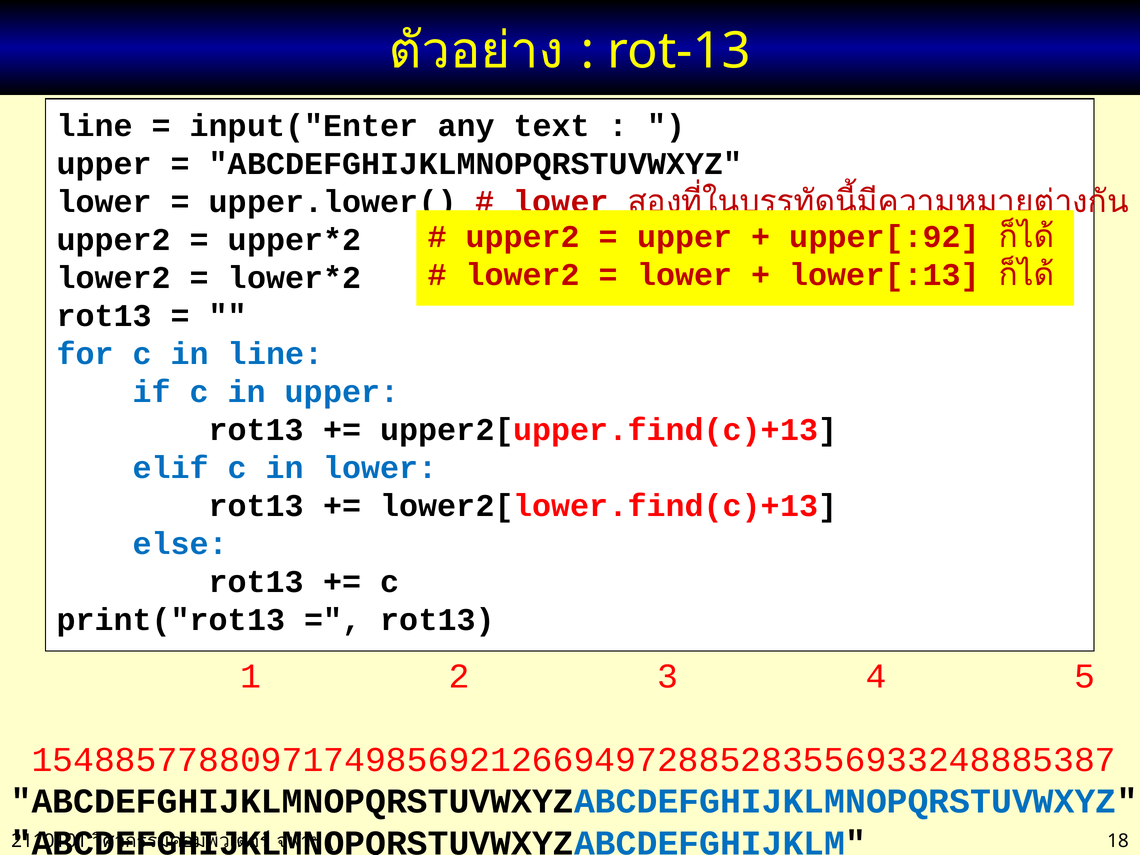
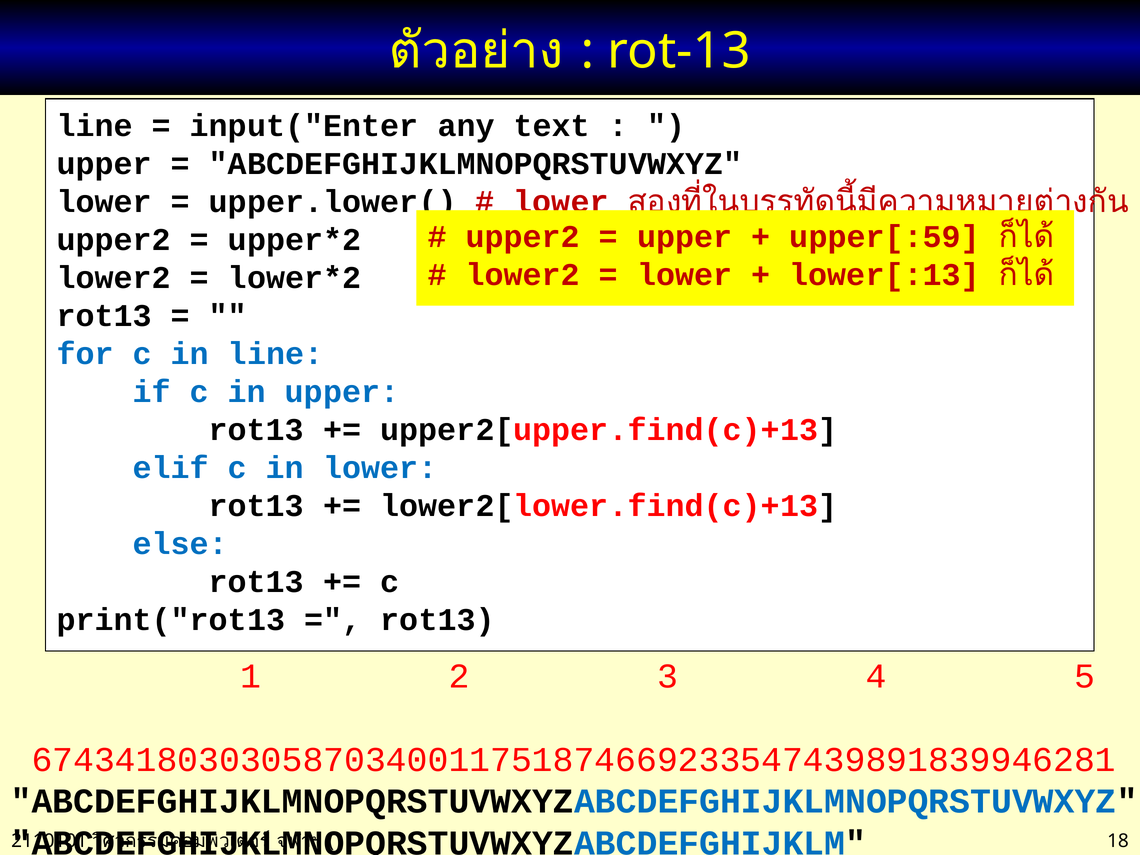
upper[:92: upper[:92 -> upper[:59
1548857788097174985692126694972885283556933248885387: 1548857788097174985692126694972885283556933248885387 -> 6743418030305870340011751874669233547439891839946281
